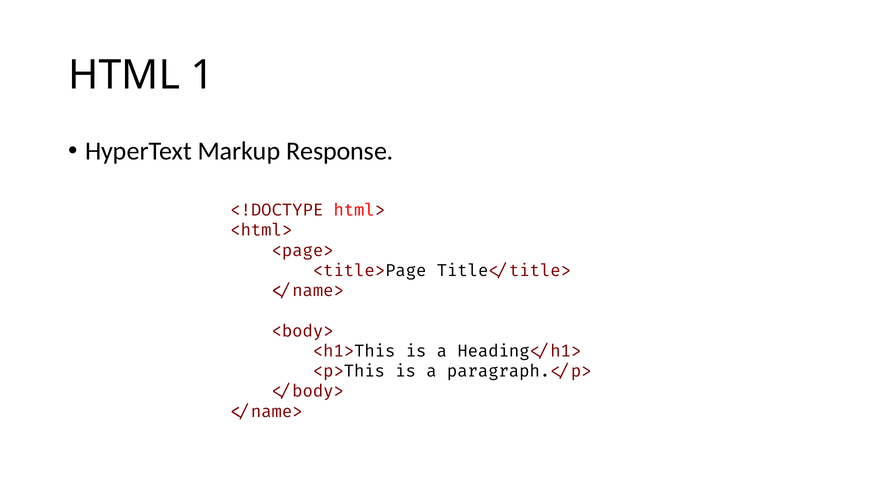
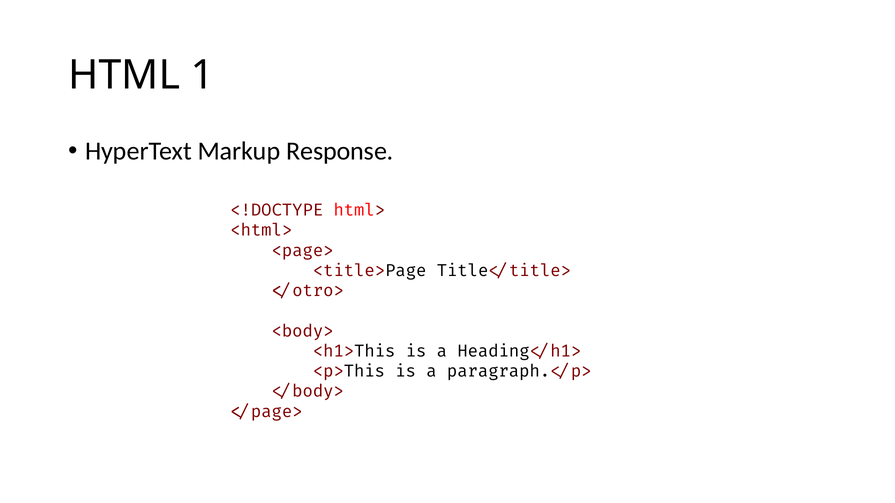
</name> at (308, 291): </name> -> </otro>
</name> at (266, 412): </name> -> </page>
